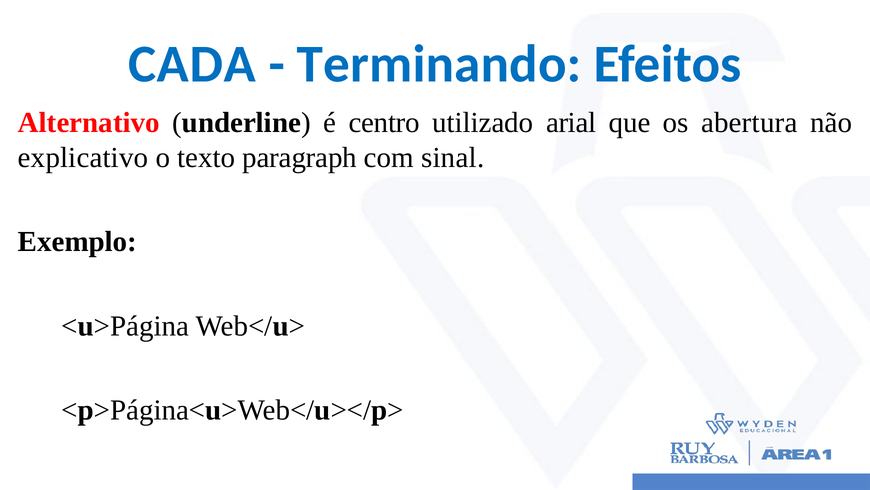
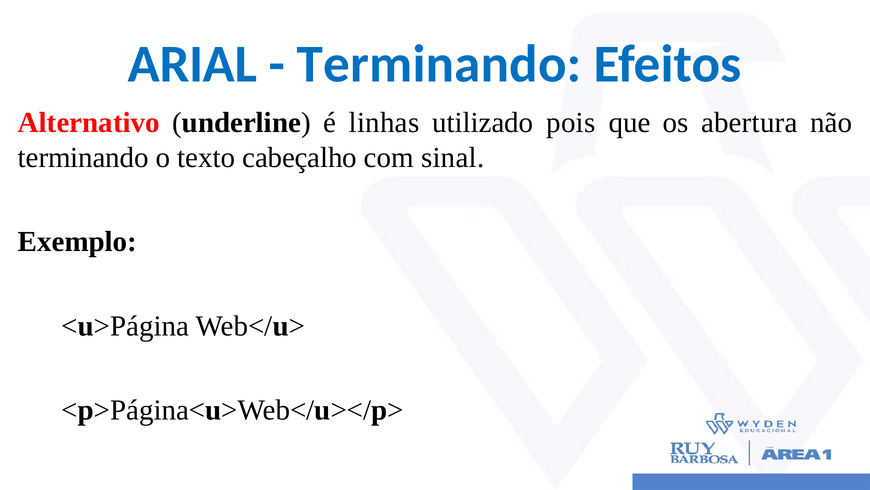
CADA: CADA -> ARIAL
centro: centro -> linhas
arial: arial -> pois
explicativo at (83, 157): explicativo -> terminando
paragraph: paragraph -> cabeçalho
